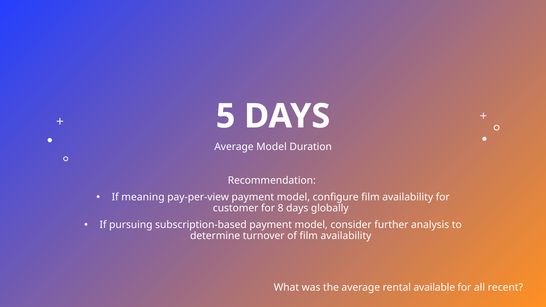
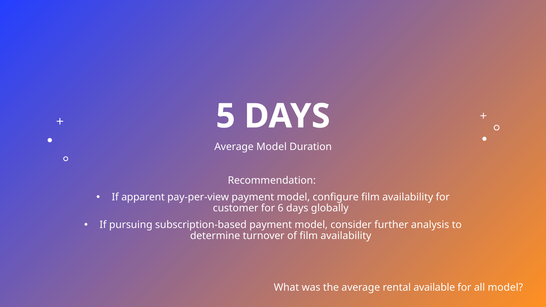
meaning: meaning -> apparent
8: 8 -> 6
all recent: recent -> model
